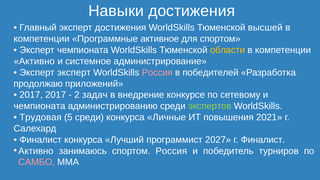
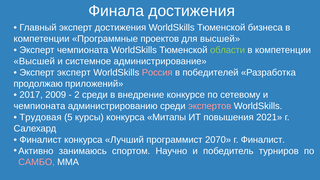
Навыки: Навыки -> Финала
высшей: высшей -> бизнеса
активное: активное -> проектов
для спортом: спортом -> высшей
области colour: yellow -> light green
Активно at (34, 61): Активно -> Высшей
2017 2017: 2017 -> 2009
2 задач: задач -> среди
экспертов colour: light green -> pink
5 среди: среди -> курсы
Личные: Личные -> Митапы
2027: 2027 -> 2070
спортом Россия: Россия -> Научно
